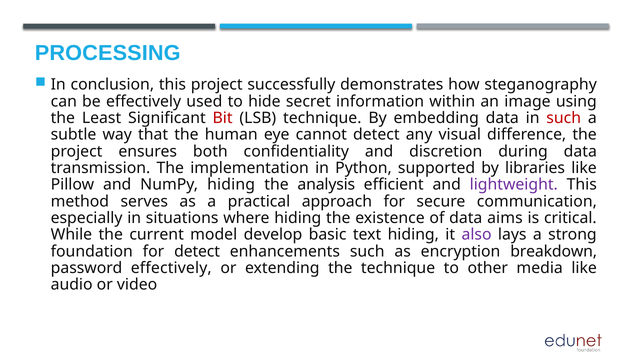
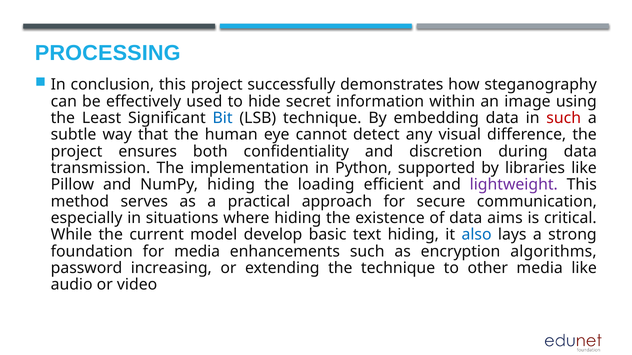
Bit colour: red -> blue
analysis: analysis -> loading
also colour: purple -> blue
for detect: detect -> media
breakdown: breakdown -> algorithms
password effectively: effectively -> increasing
